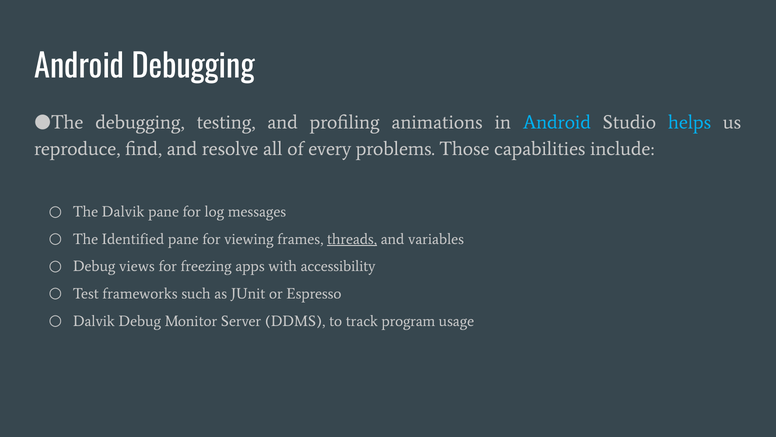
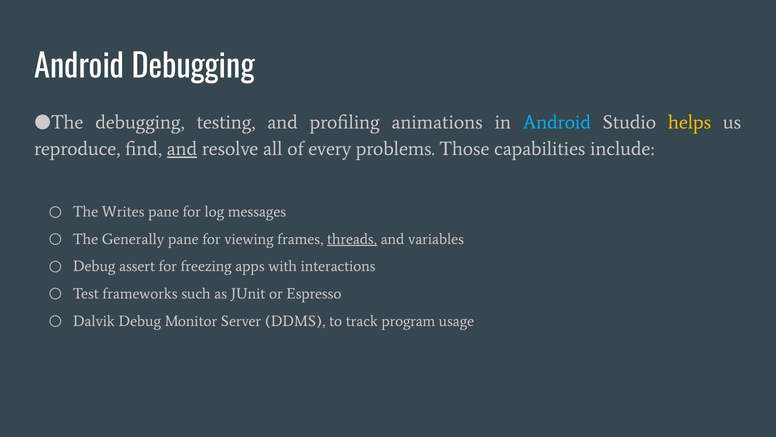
helps colour: light blue -> yellow
and at (182, 149) underline: none -> present
The Dalvik: Dalvik -> Writes
Identified: Identified -> Generally
views: views -> assert
accessibility: accessibility -> interactions
